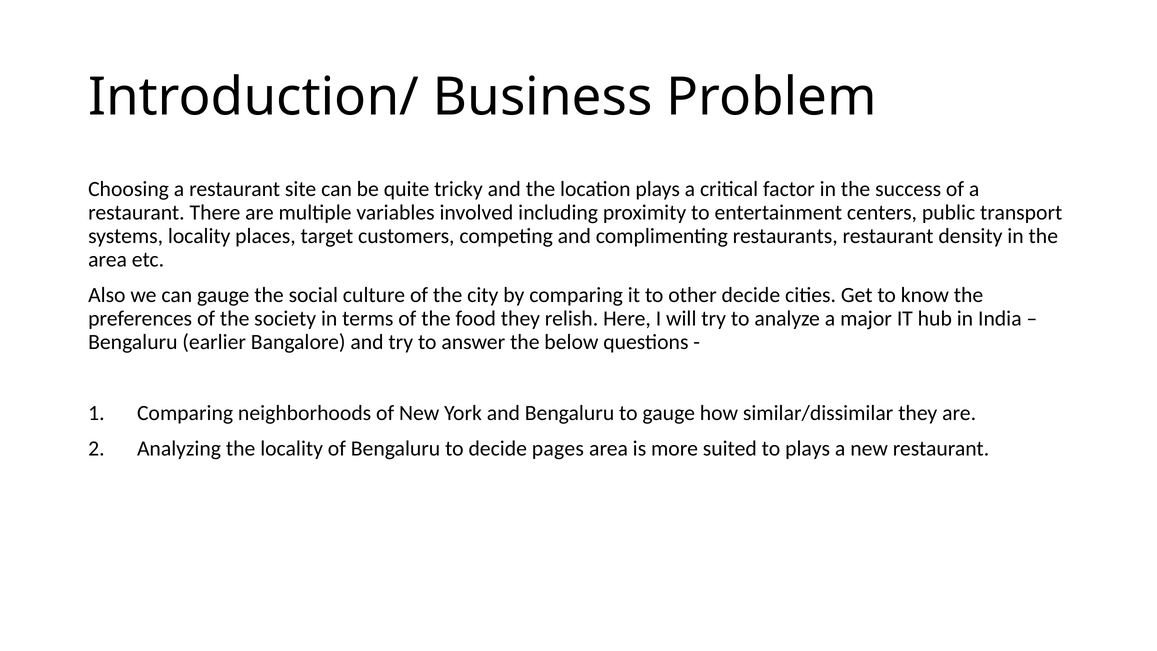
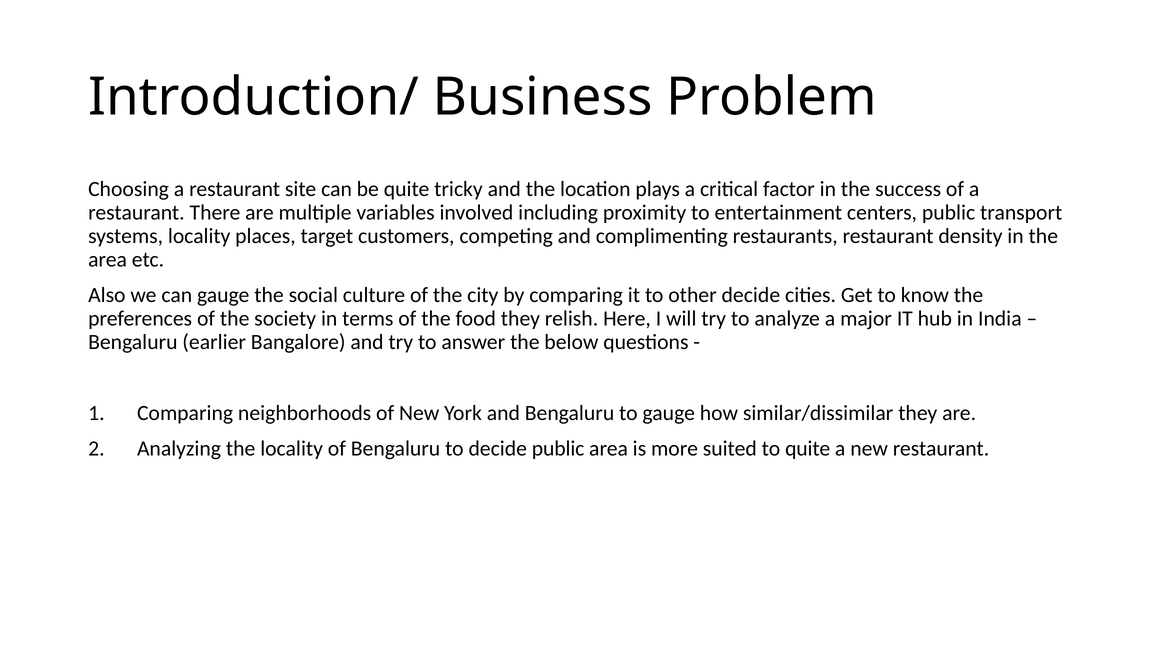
decide pages: pages -> public
to plays: plays -> quite
